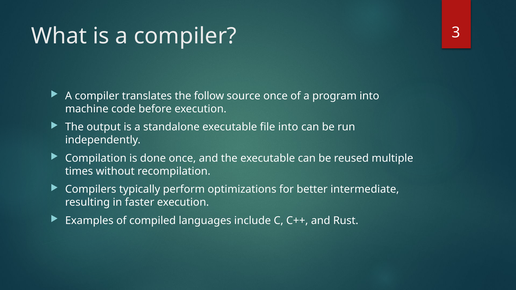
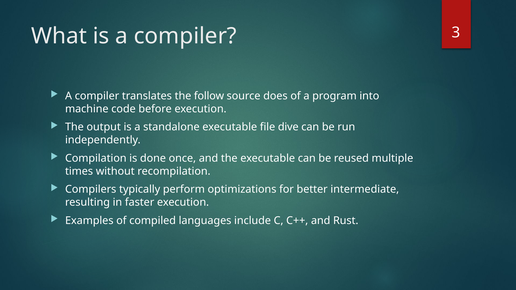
source once: once -> does
file into: into -> dive
